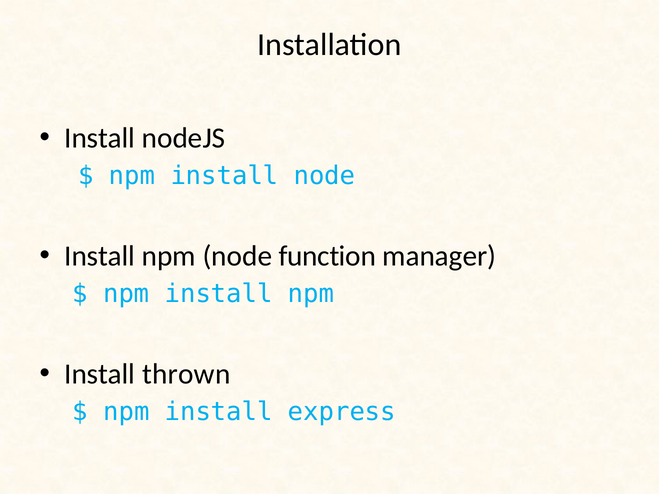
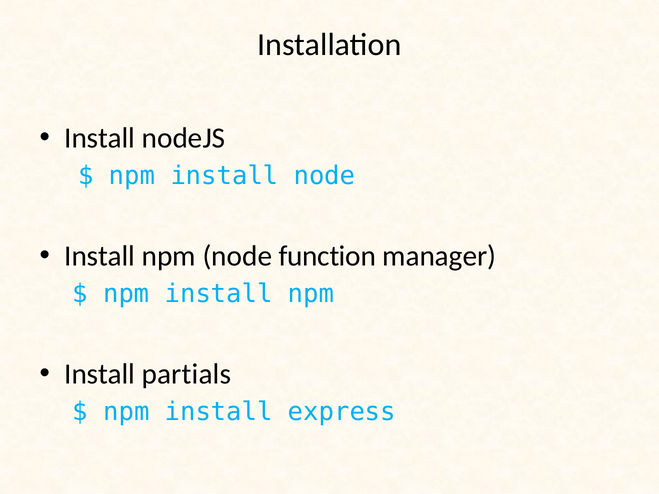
thrown: thrown -> partials
